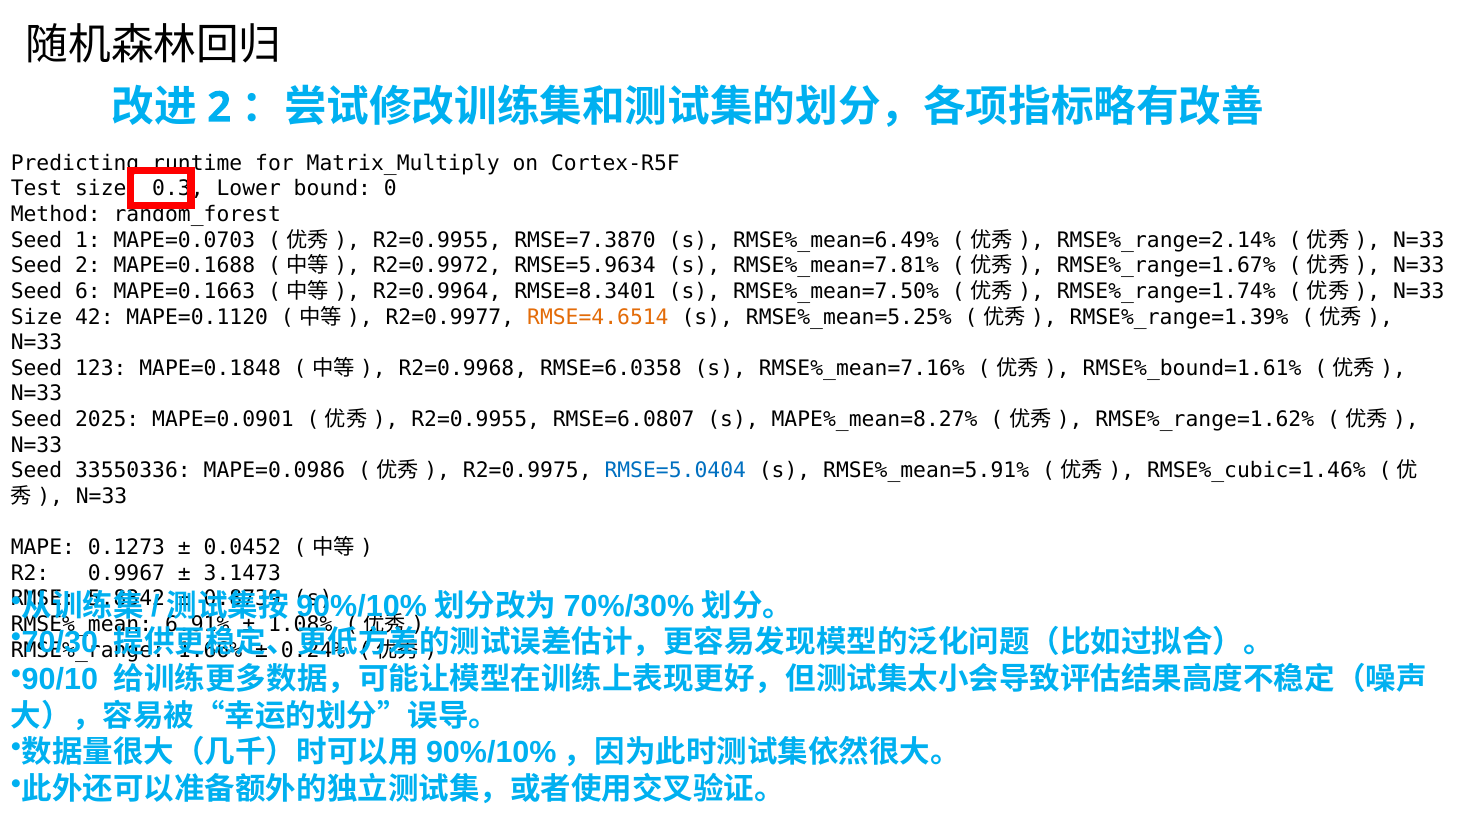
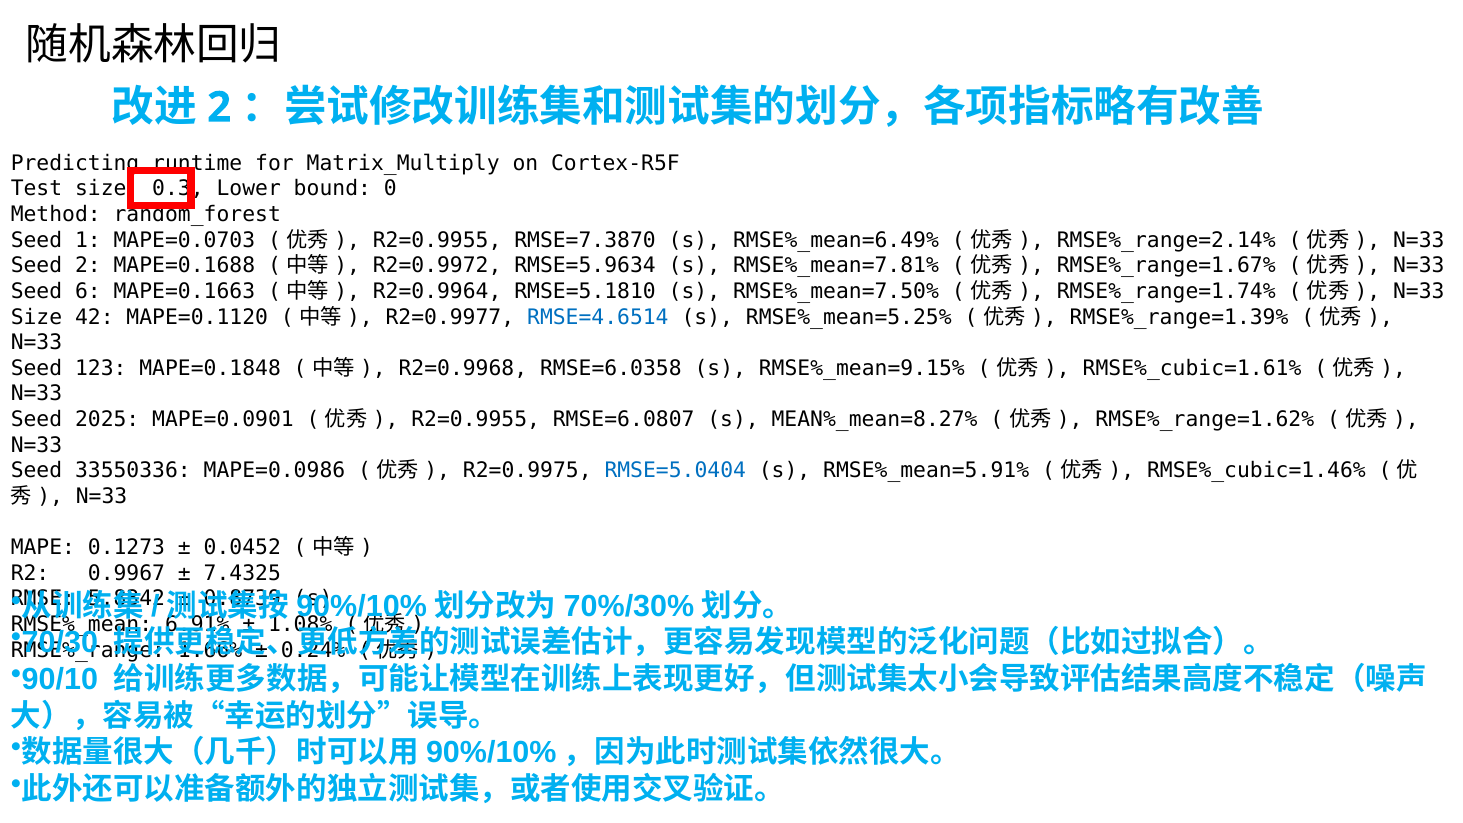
RMSE=8.3401: RMSE=8.3401 -> RMSE=5.1810
RMSE=4.6514 colour: orange -> blue
RMSE%_mean=7.16%: RMSE%_mean=7.16% -> RMSE%_mean=9.15%
RMSE%_bound=1.61%: RMSE%_bound=1.61% -> RMSE%_cubic=1.61%
MAPE%_mean=8.27%: MAPE%_mean=8.27% -> MEAN%_mean=8.27%
3.1473: 3.1473 -> 7.4325
